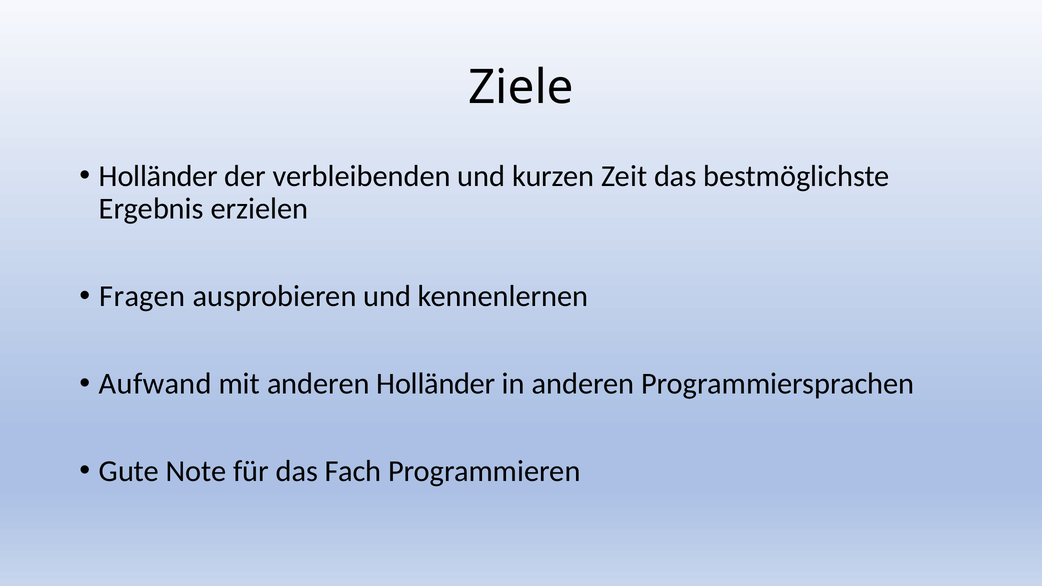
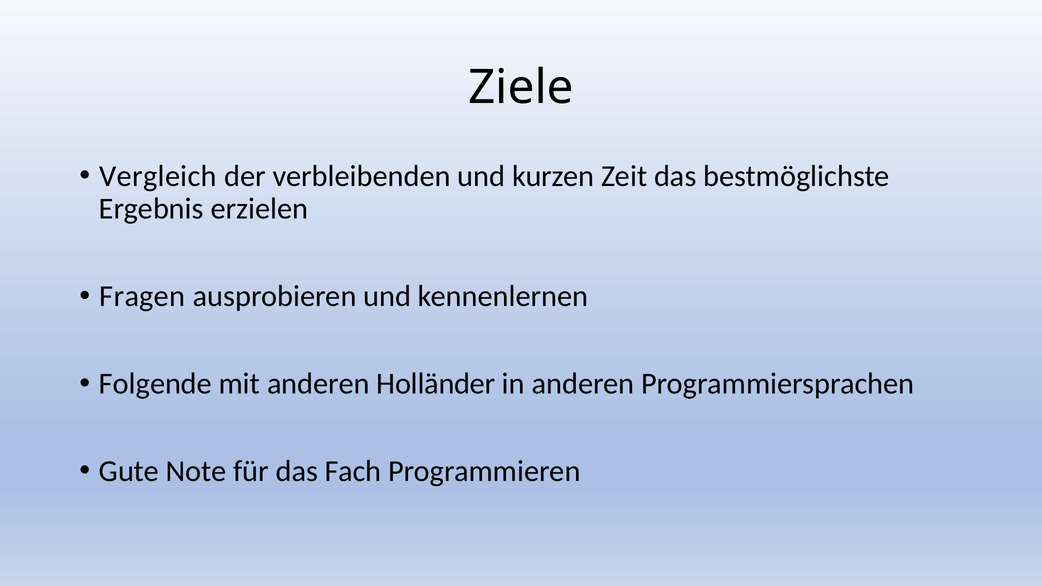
Holländer at (158, 176): Holländer -> Vergleich
Aufwand: Aufwand -> Folgende
